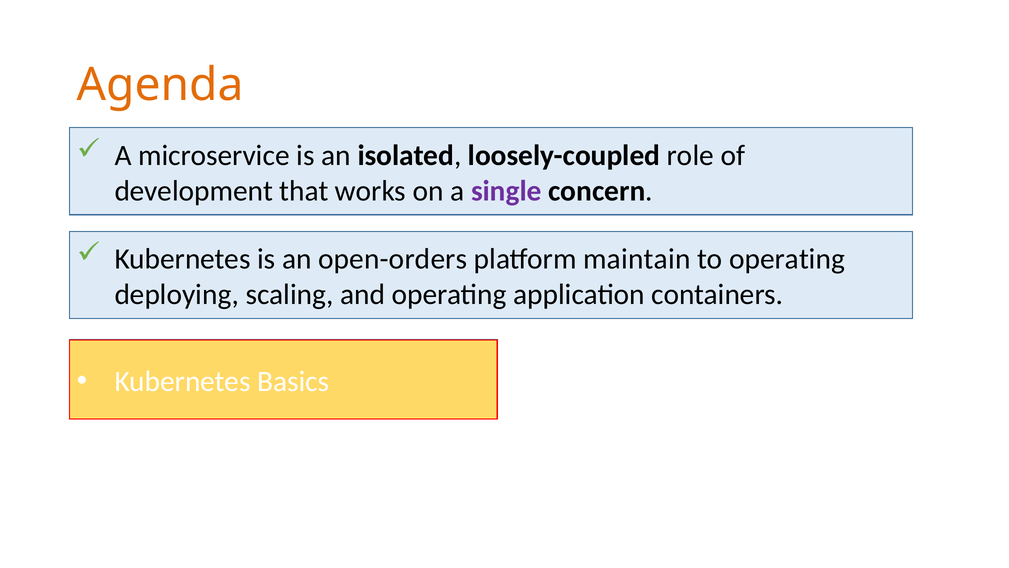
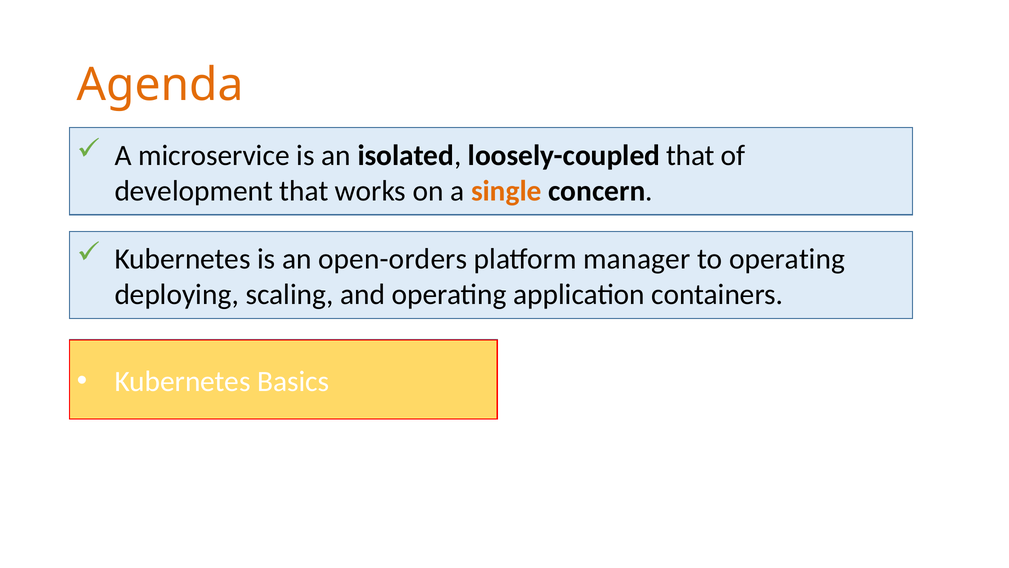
loosely-coupled role: role -> that
single colour: purple -> orange
maintain: maintain -> manager
